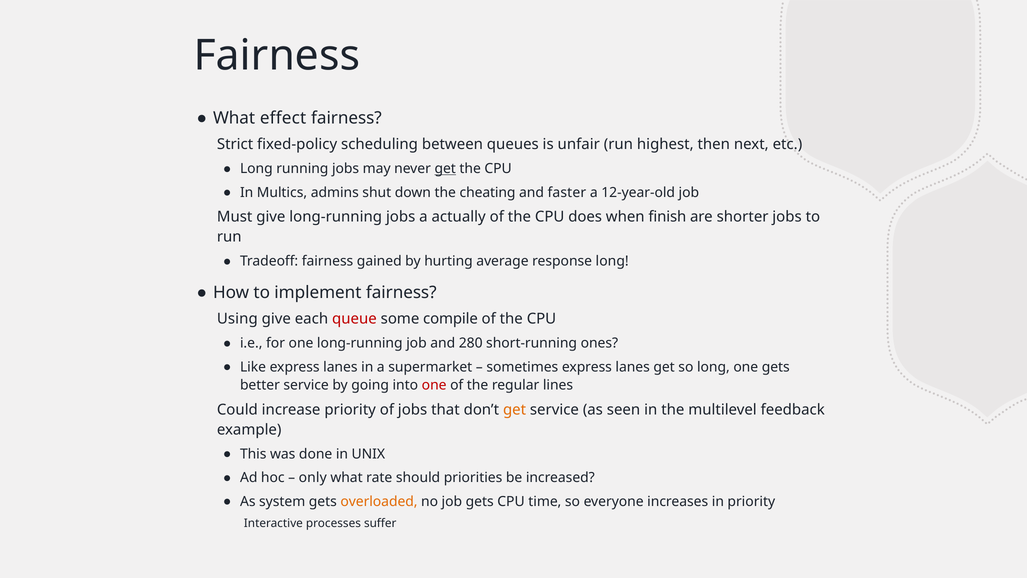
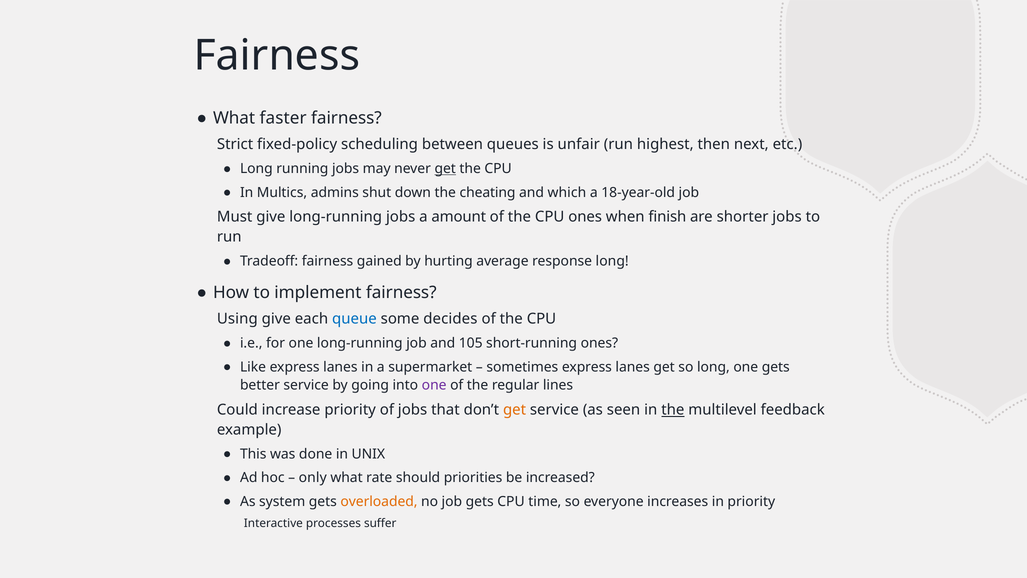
effect: effect -> faster
faster: faster -> which
12-year-old: 12-year-old -> 18-year-old
actually: actually -> amount
CPU does: does -> ones
queue colour: red -> blue
compile: compile -> decides
280: 280 -> 105
one at (434, 385) colour: red -> purple
the at (673, 410) underline: none -> present
